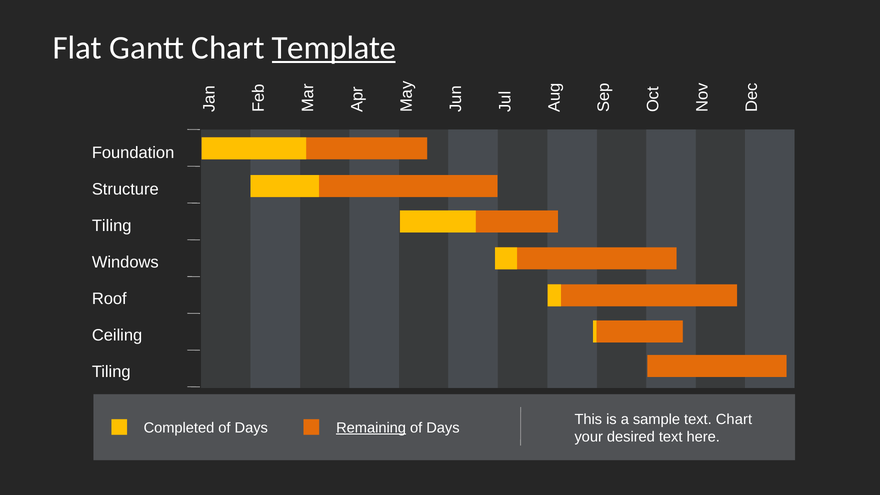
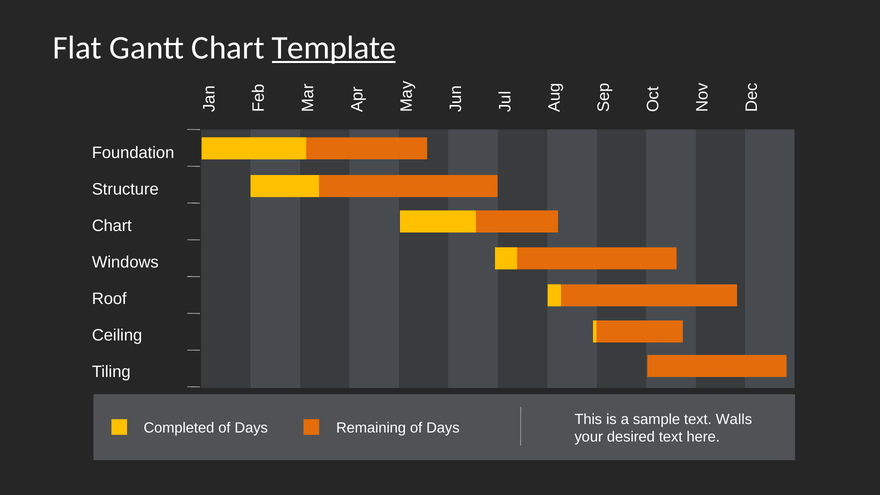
Tiling at (112, 226): Tiling -> Chart
text Chart: Chart -> Walls
Remaining underline: present -> none
